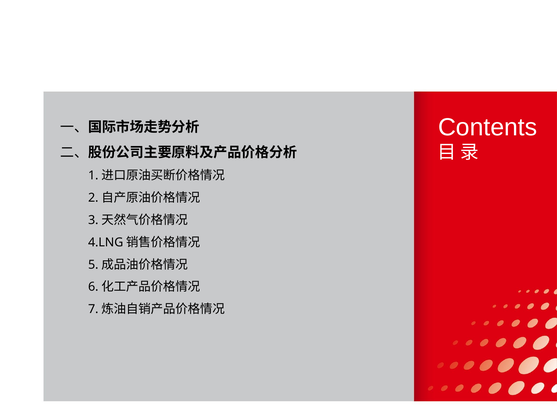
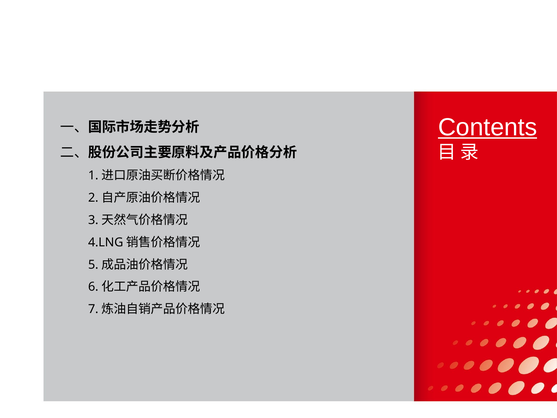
Contents underline: none -> present
